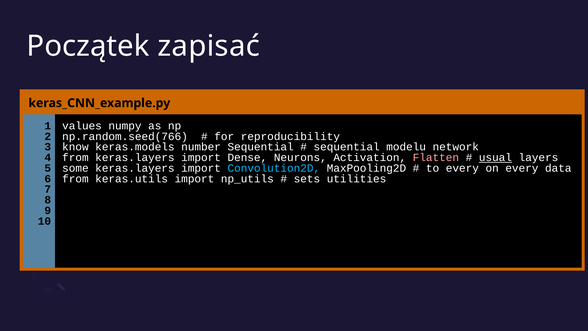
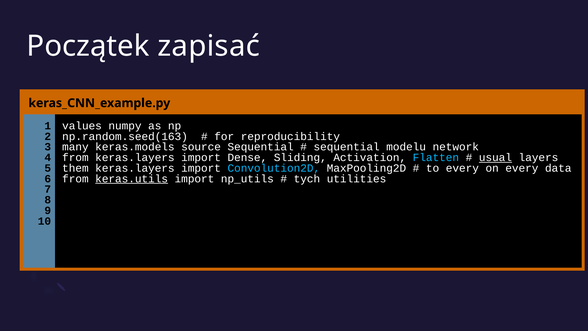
np.random.seed(766: np.random.seed(766 -> np.random.seed(163
know: know -> many
number: number -> source
Neurons: Neurons -> Sliding
Flatten colour: pink -> light blue
some: some -> them
keras.utils underline: none -> present
sets: sets -> tych
